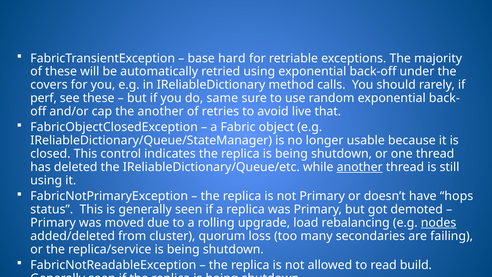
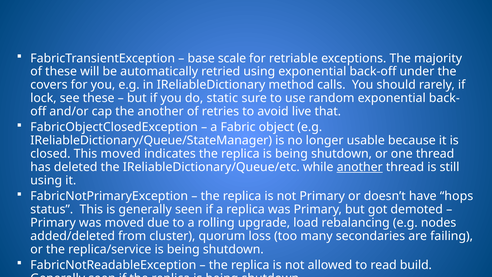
hard: hard -> scale
perf: perf -> lock
same: same -> static
This control: control -> moved
nodes underline: present -> none
